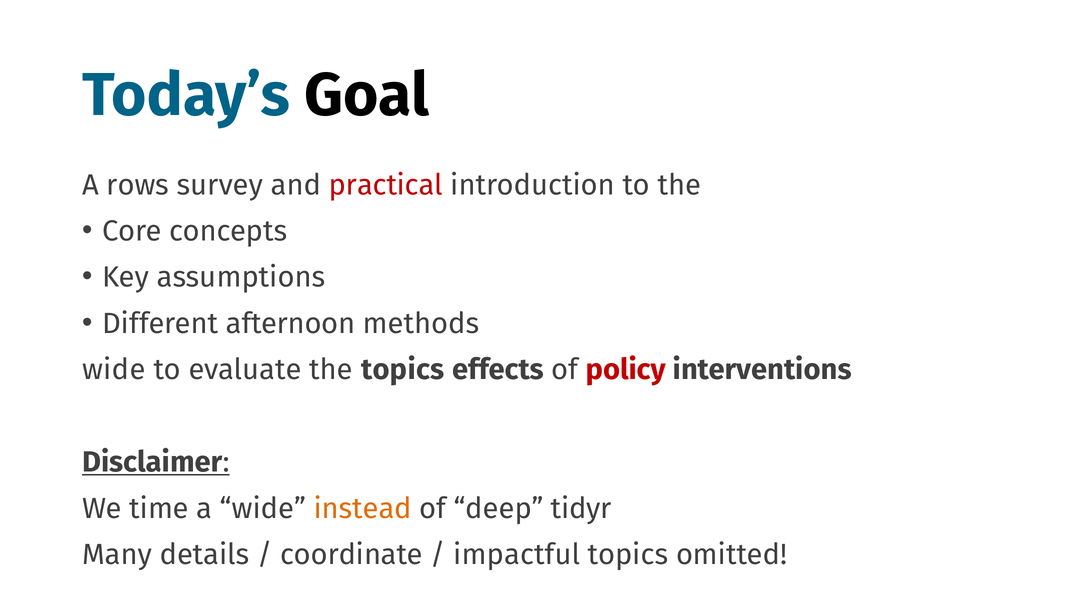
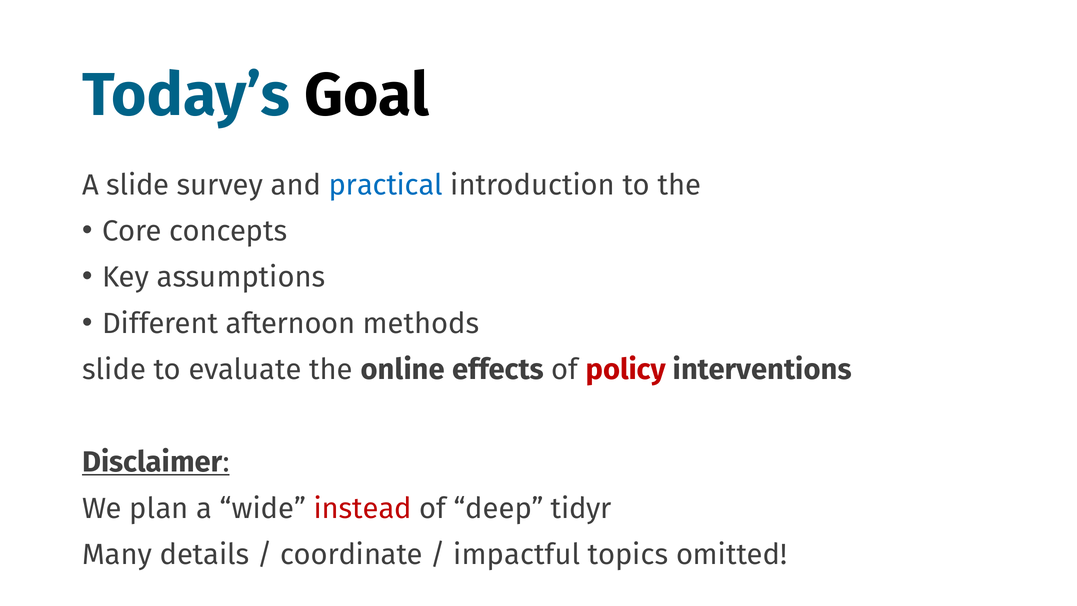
A rows: rows -> slide
practical colour: red -> blue
wide at (114, 370): wide -> slide
the topics: topics -> online
time: time -> plan
instead colour: orange -> red
